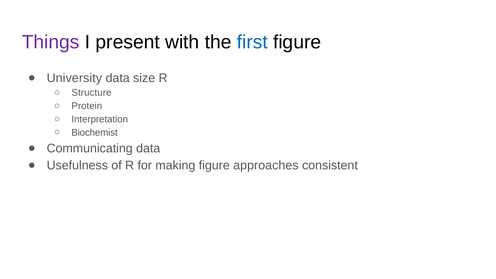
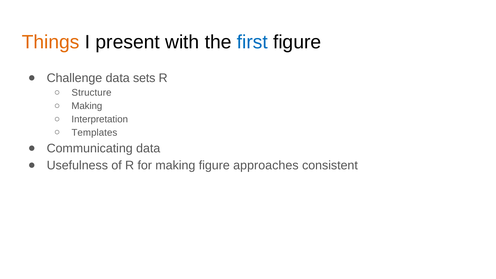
Things colour: purple -> orange
University: University -> Challenge
size: size -> sets
Protein at (87, 106): Protein -> Making
Biochemist: Biochemist -> Templates
